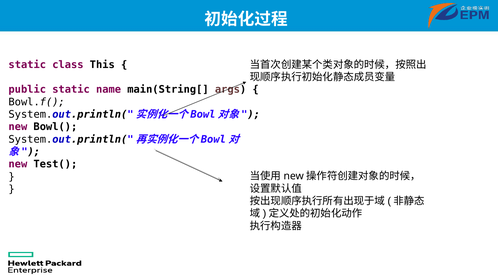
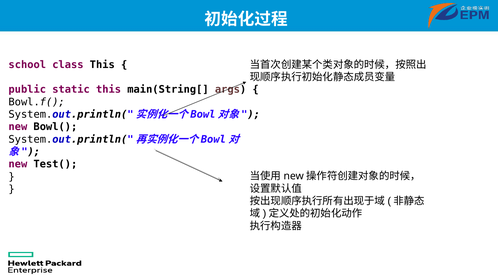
static at (27, 65): static -> school
static name: name -> this
